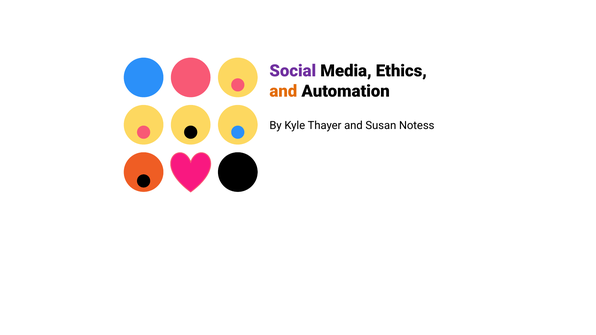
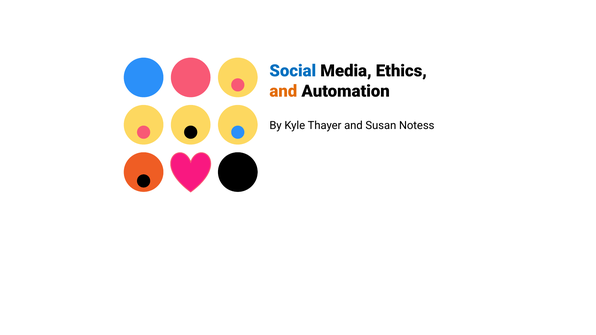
Social colour: purple -> blue
